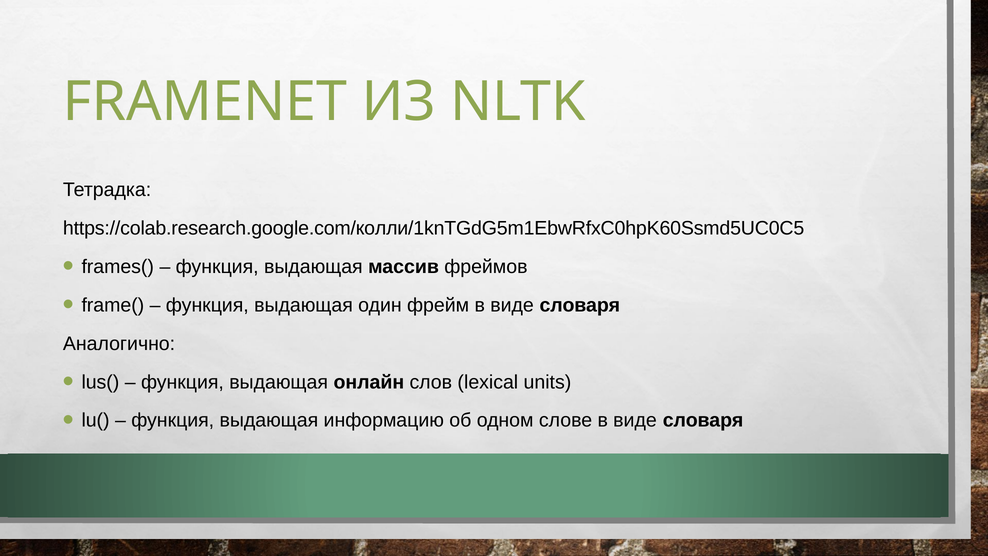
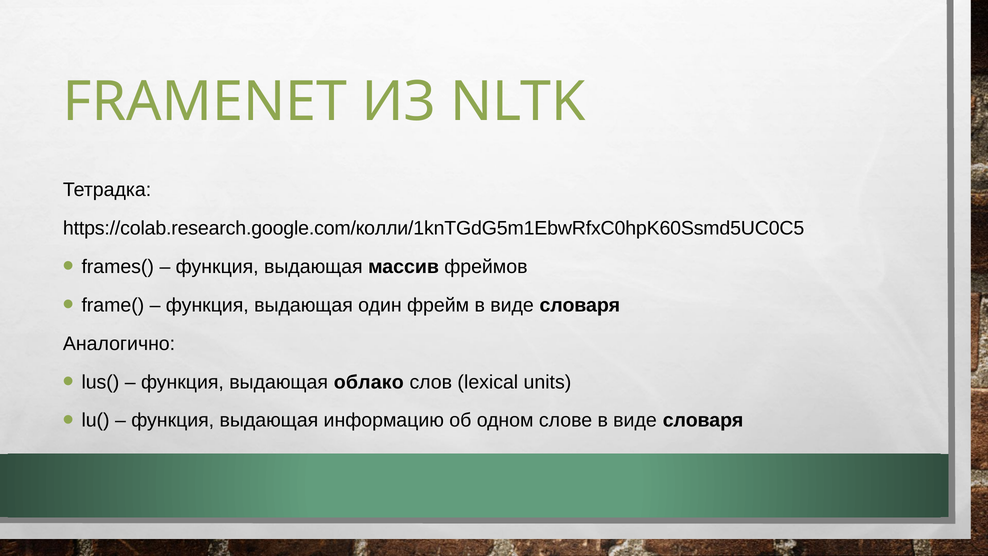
онлайн: онлайн -> облако
